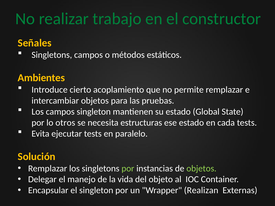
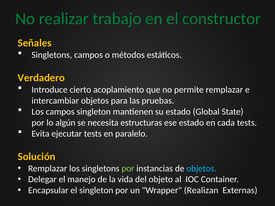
Ambientes: Ambientes -> Verdadero
otros: otros -> algún
objetos at (201, 169) colour: light green -> light blue
